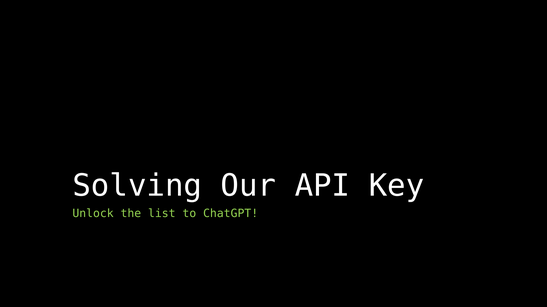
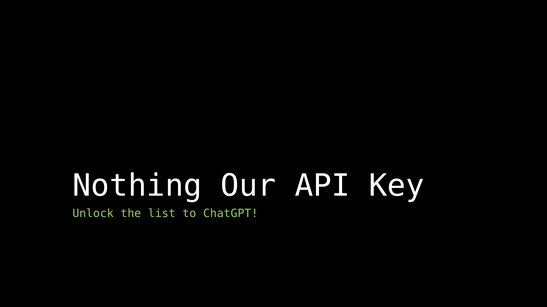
Solving: Solving -> Nothing
